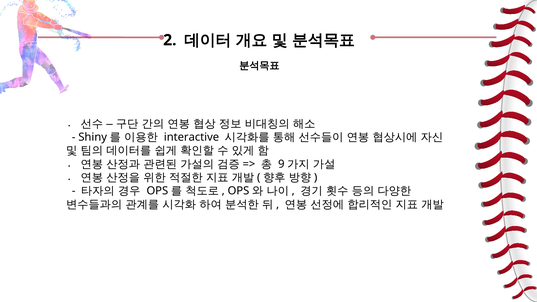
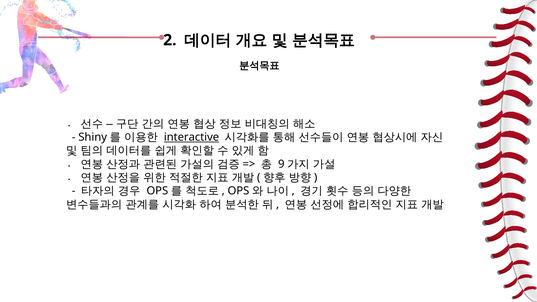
interactive underline: none -> present
